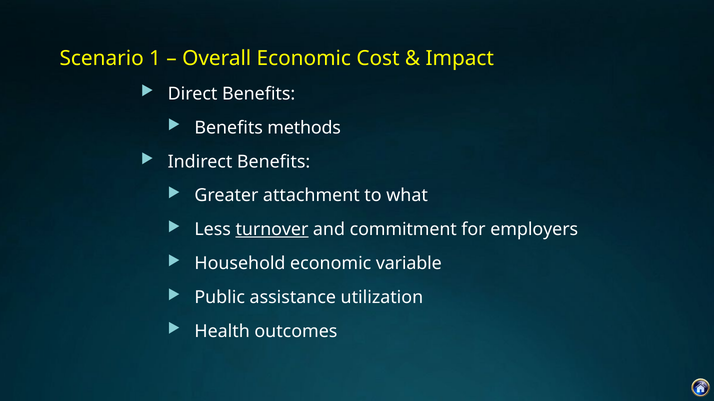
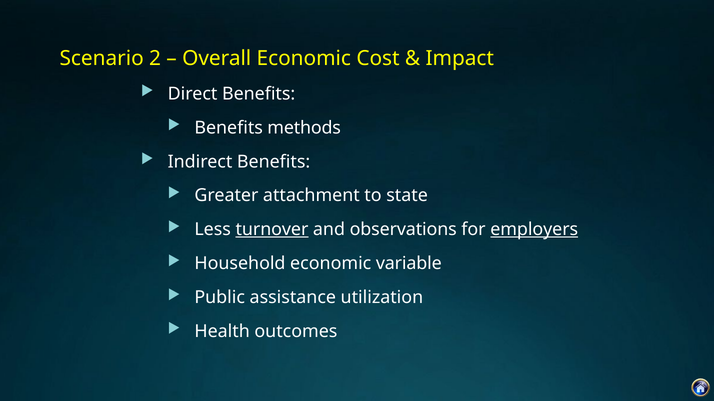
1: 1 -> 2
what: what -> state
commitment: commitment -> observations
employers underline: none -> present
